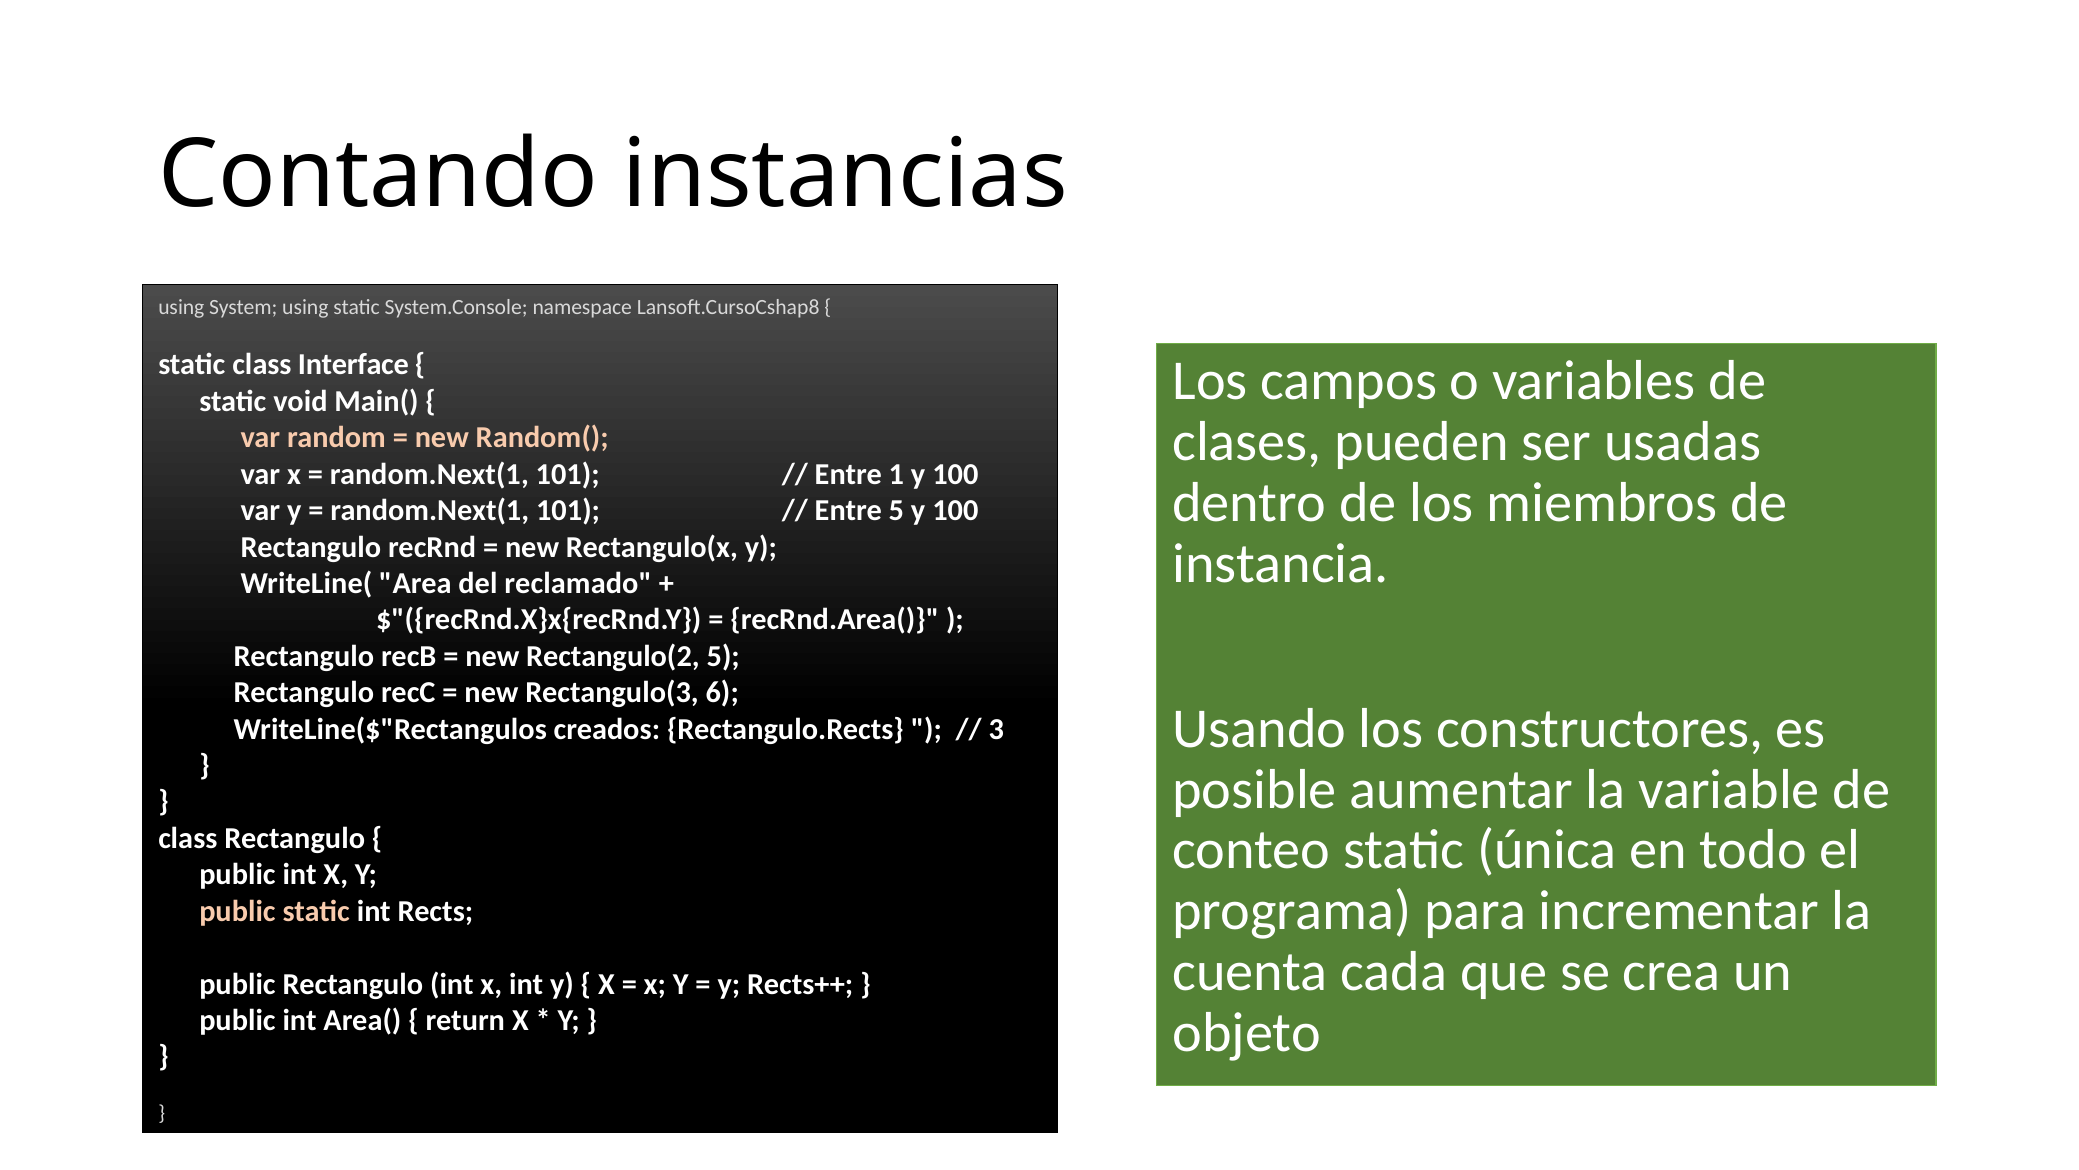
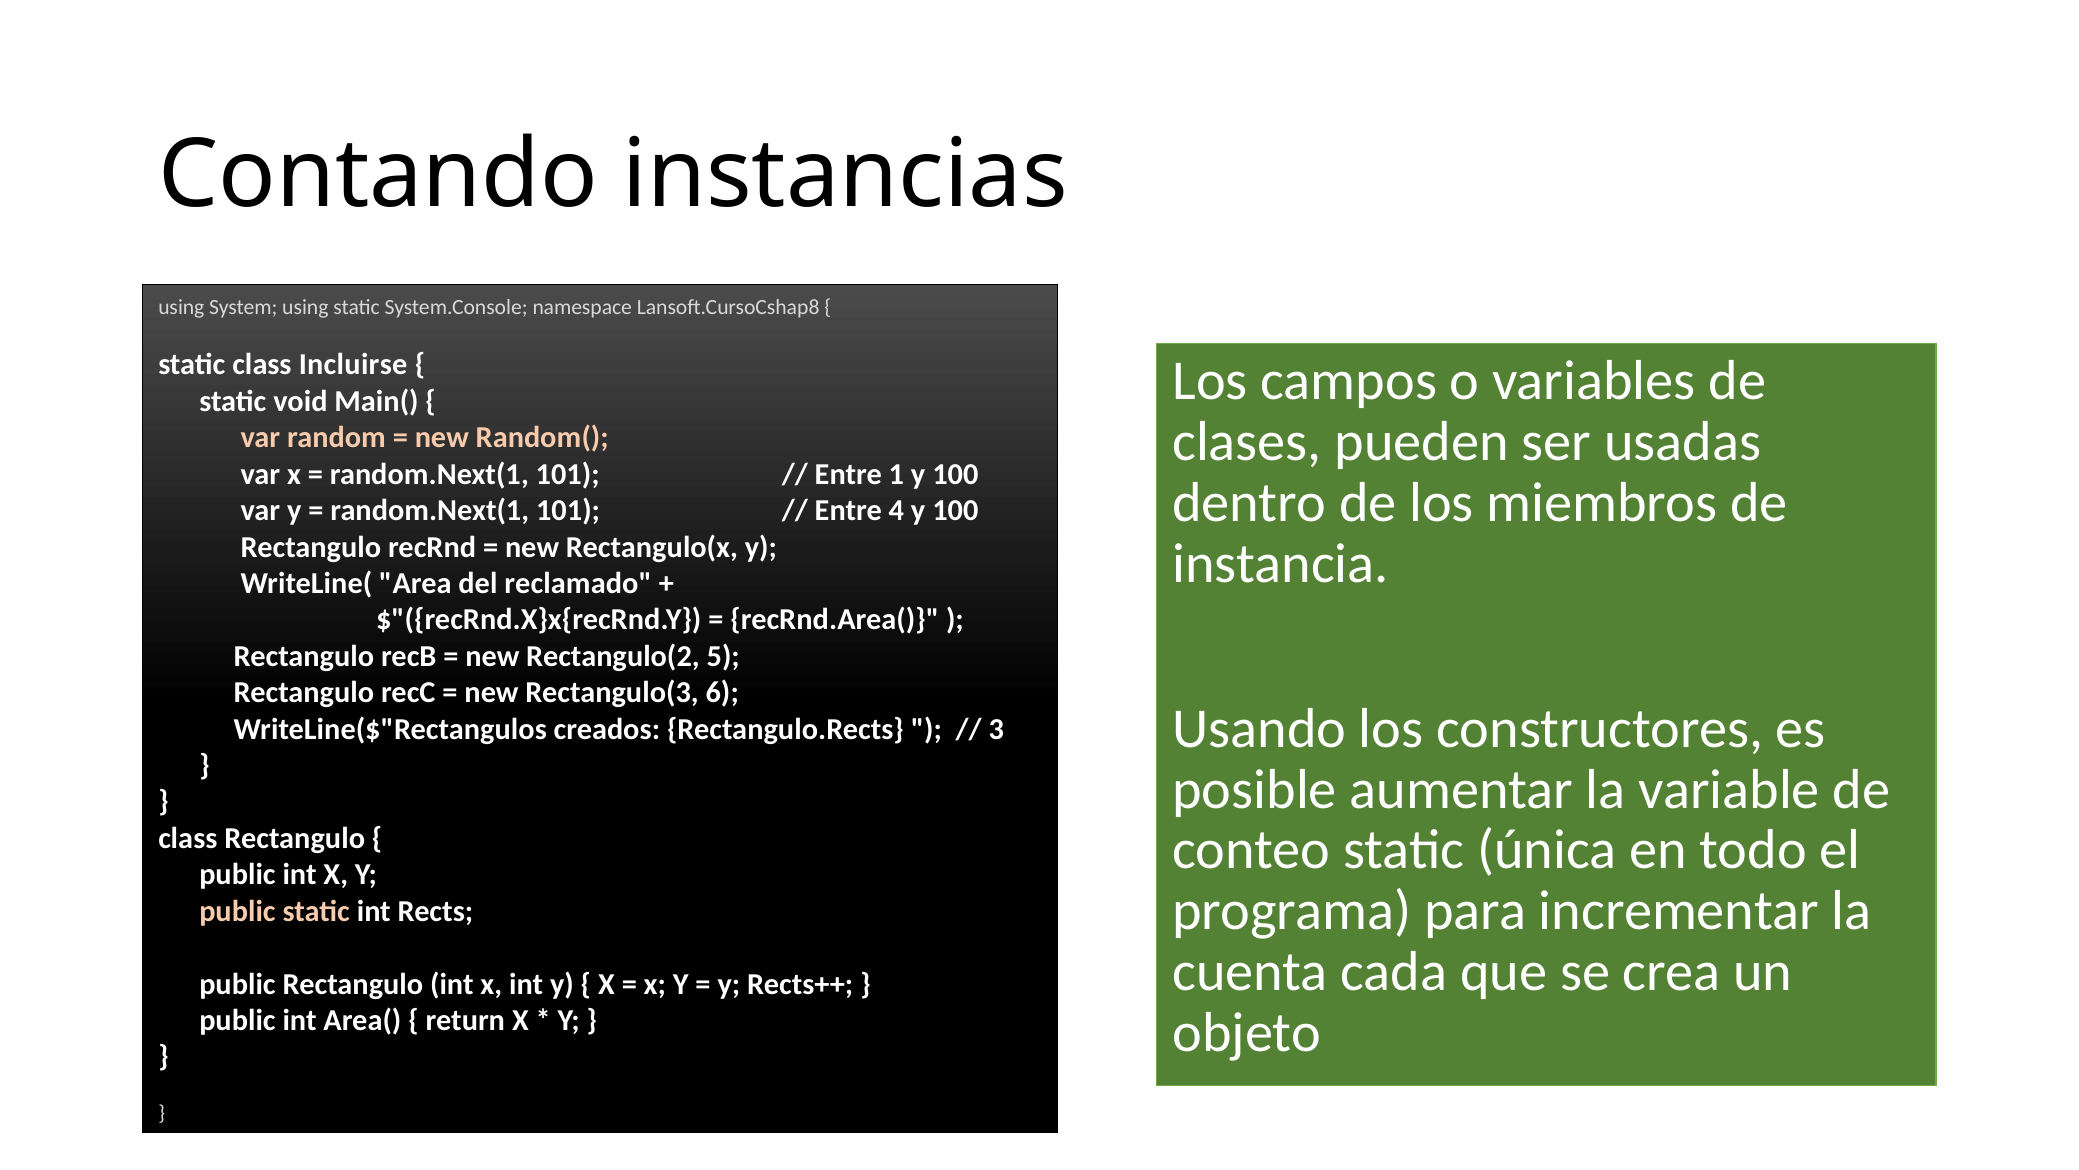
Interface: Interface -> Incluirse
Entre 5: 5 -> 4
